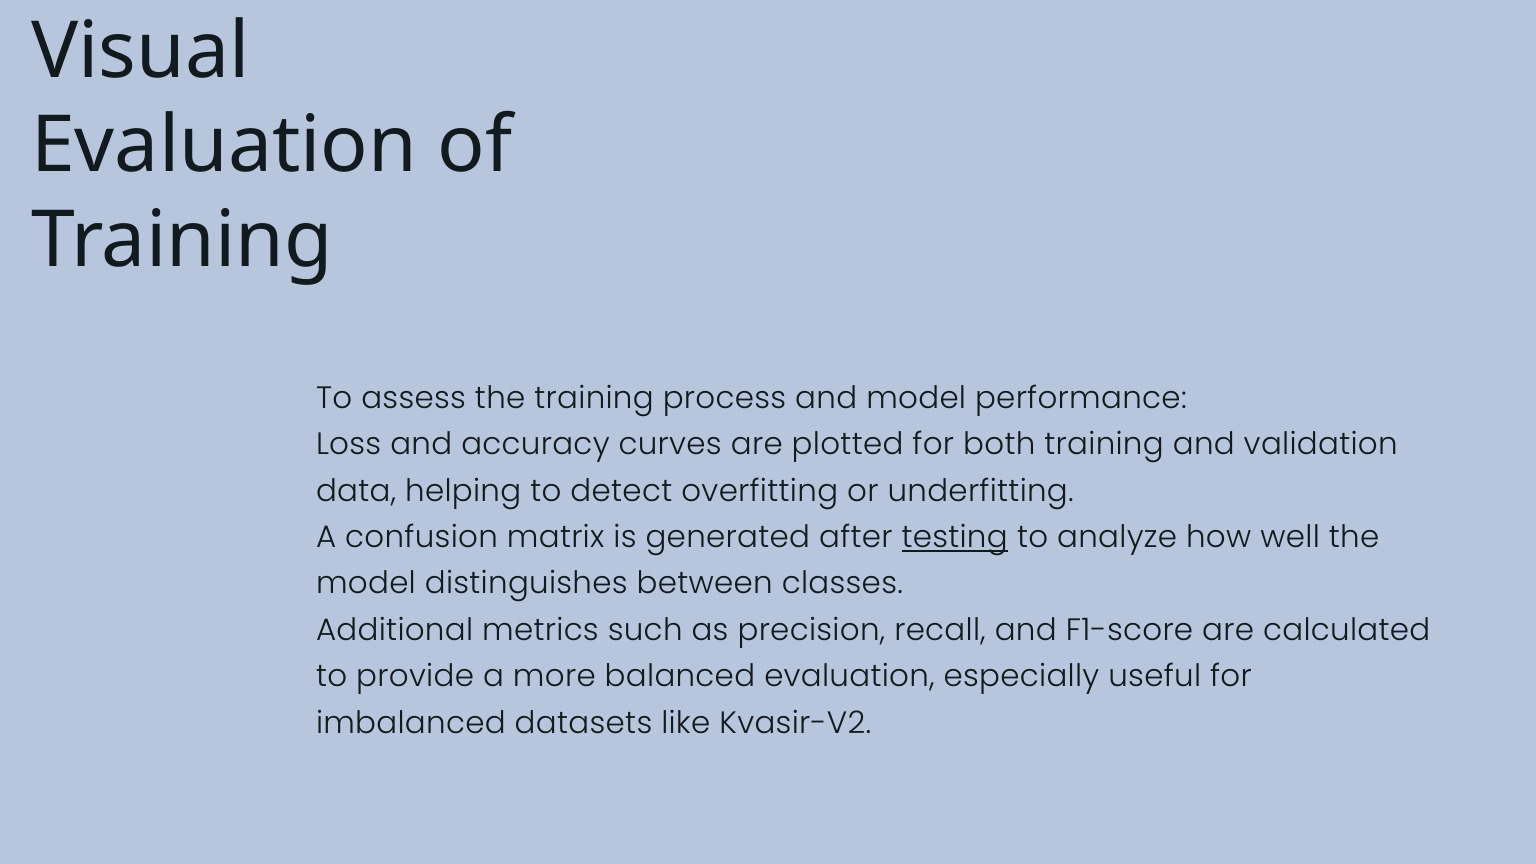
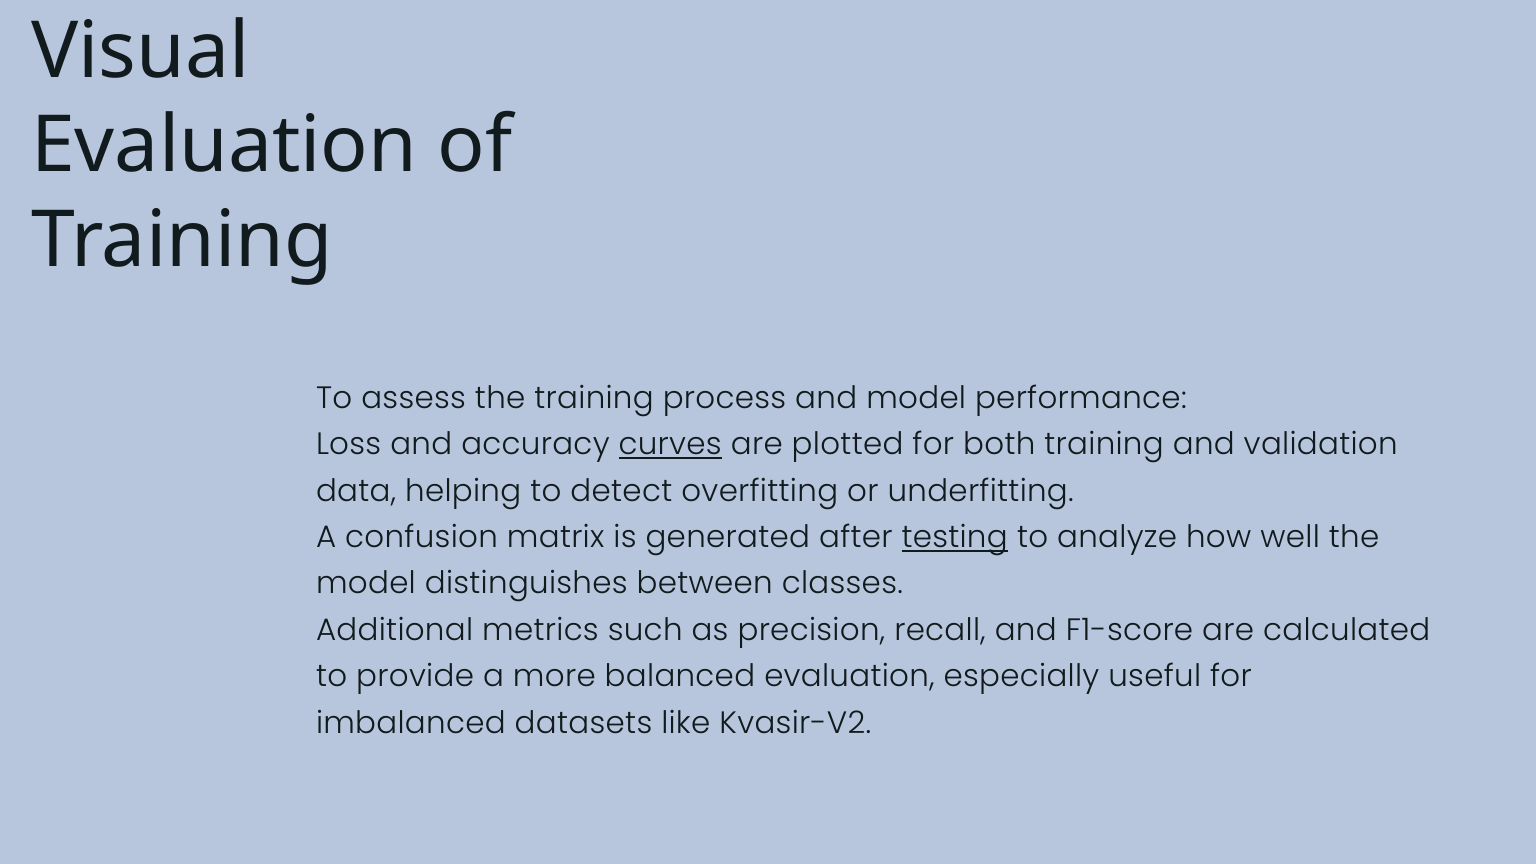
curves underline: none -> present
